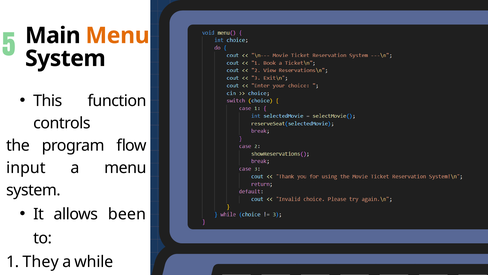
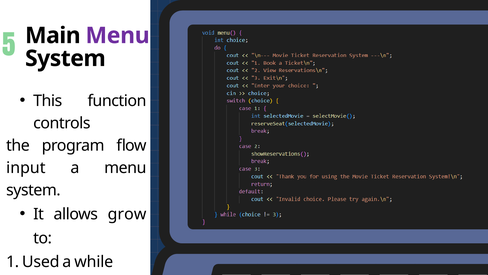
Menu at (118, 36) colour: orange -> purple
been: been -> grow
They: They -> Used
